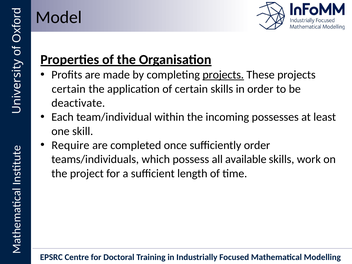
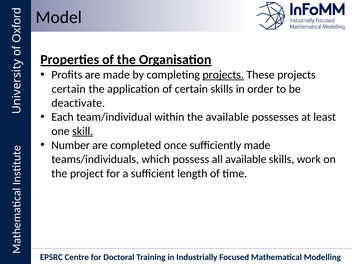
the incoming: incoming -> available
skill underline: none -> present
Require: Require -> Number
sufficiently order: order -> made
